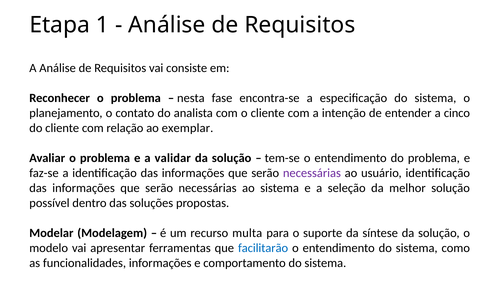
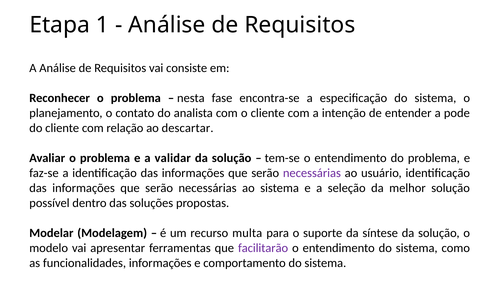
cinco: cinco -> pode
exemplar: exemplar -> descartar
facilitarão colour: blue -> purple
